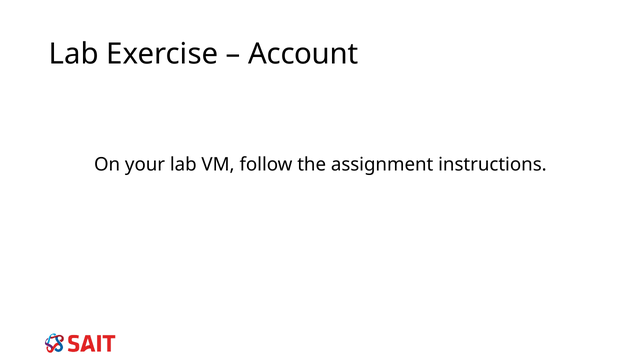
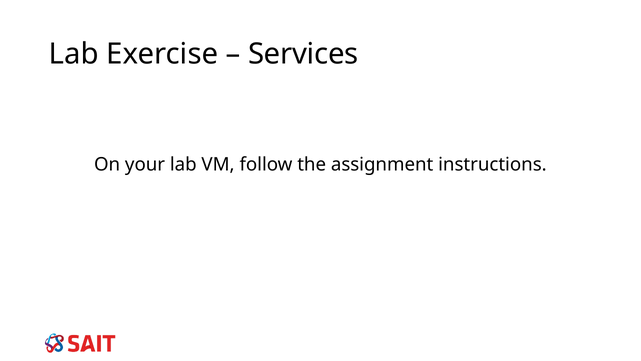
Account: Account -> Services
